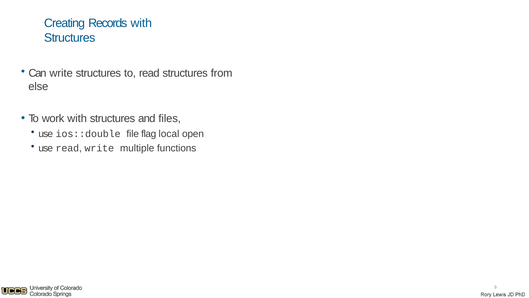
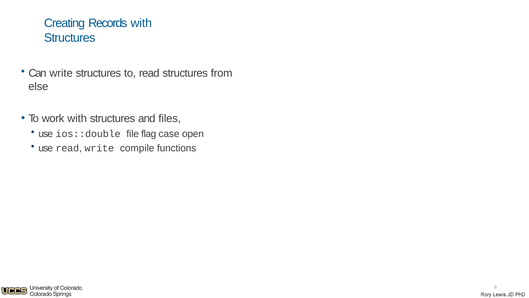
local: local -> case
multiple: multiple -> compile
